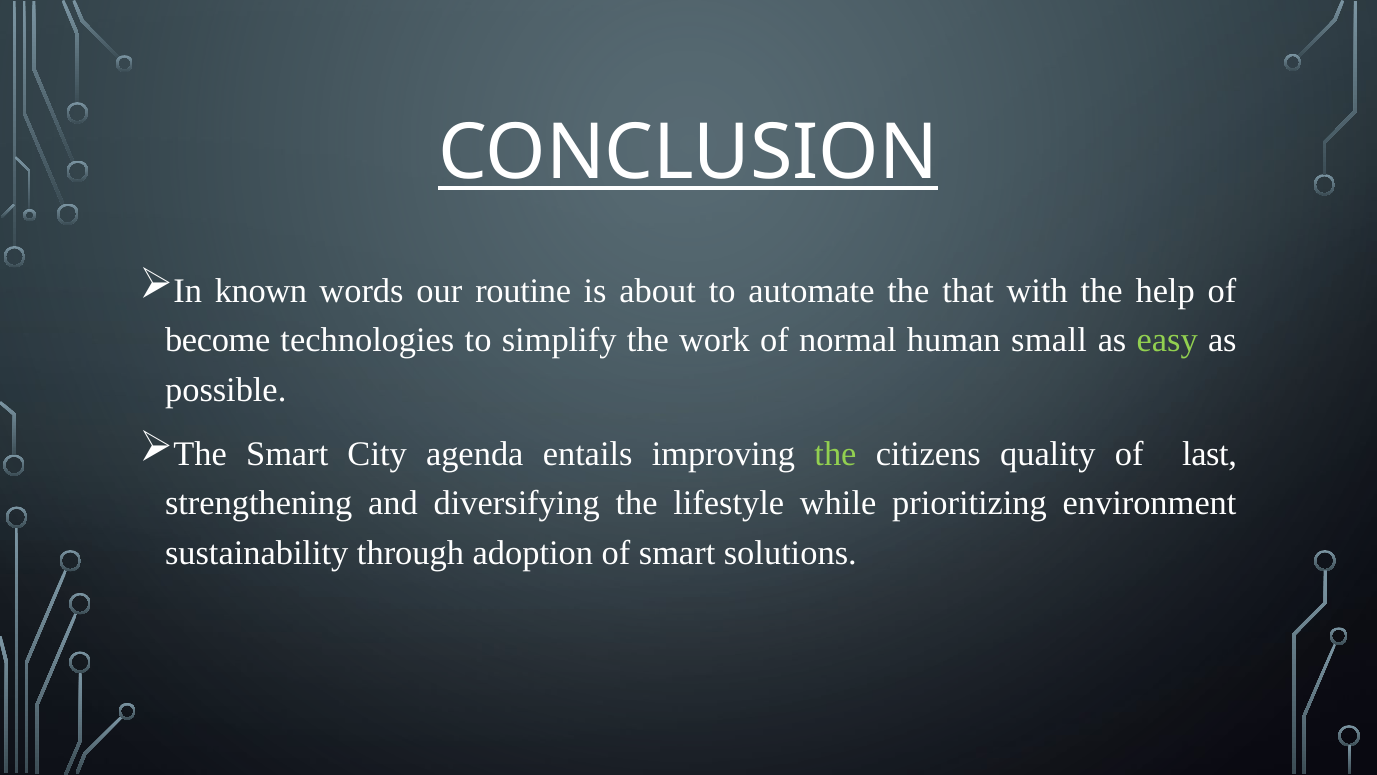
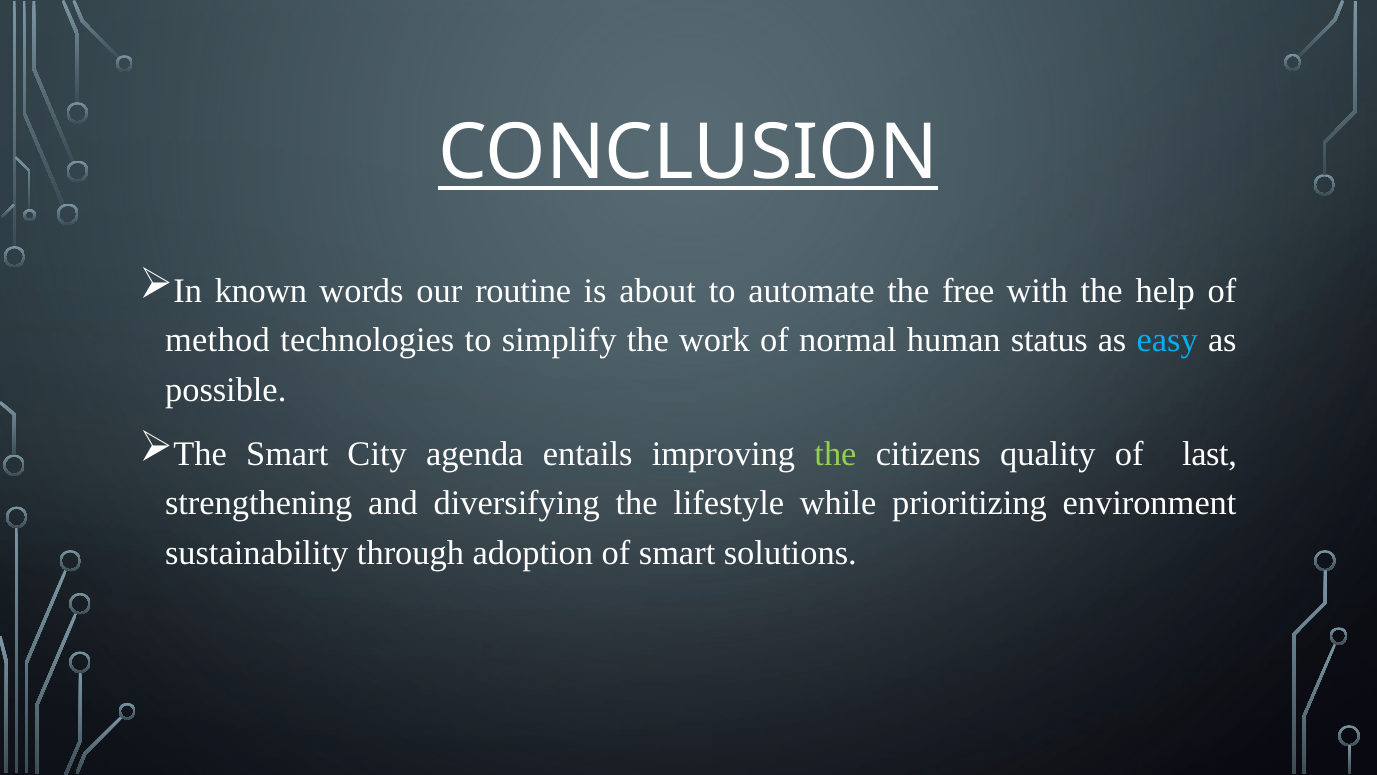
that: that -> free
become: become -> method
small: small -> status
easy colour: light green -> light blue
